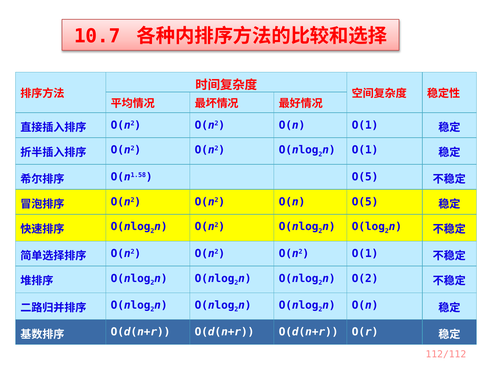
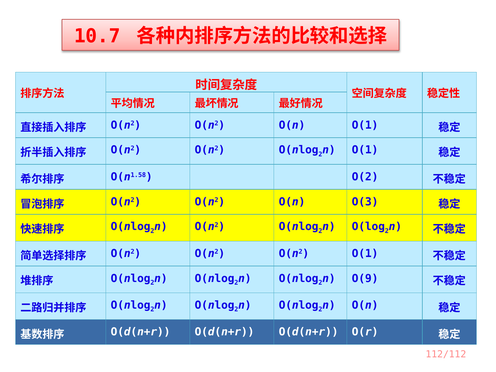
O(n1.58 O(5: O(5 -> O(2
O(n O(5: O(5 -> O(3
O(2: O(2 -> O(9
